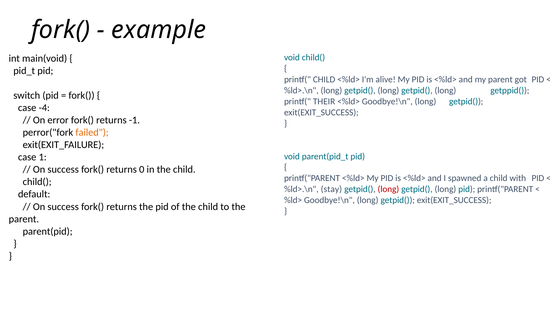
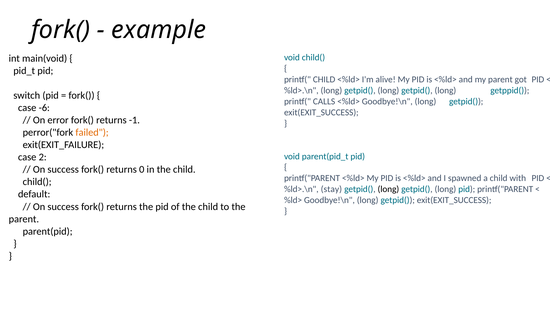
THEIR: THEIR -> CALLS
-4: -4 -> -6
1: 1 -> 2
long at (388, 189) colour: red -> black
